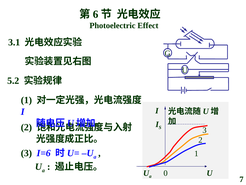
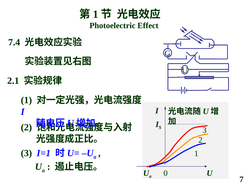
6 at (96, 14): 6 -> 1
3.1: 3.1 -> 7.4
5.2: 5.2 -> 2.1
I=6: I=6 -> I=1
